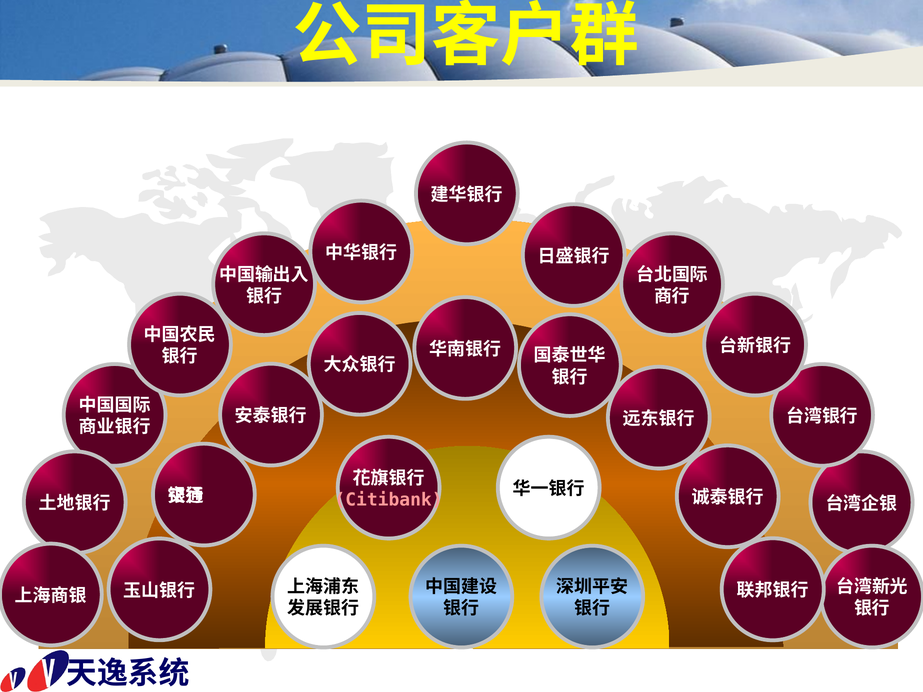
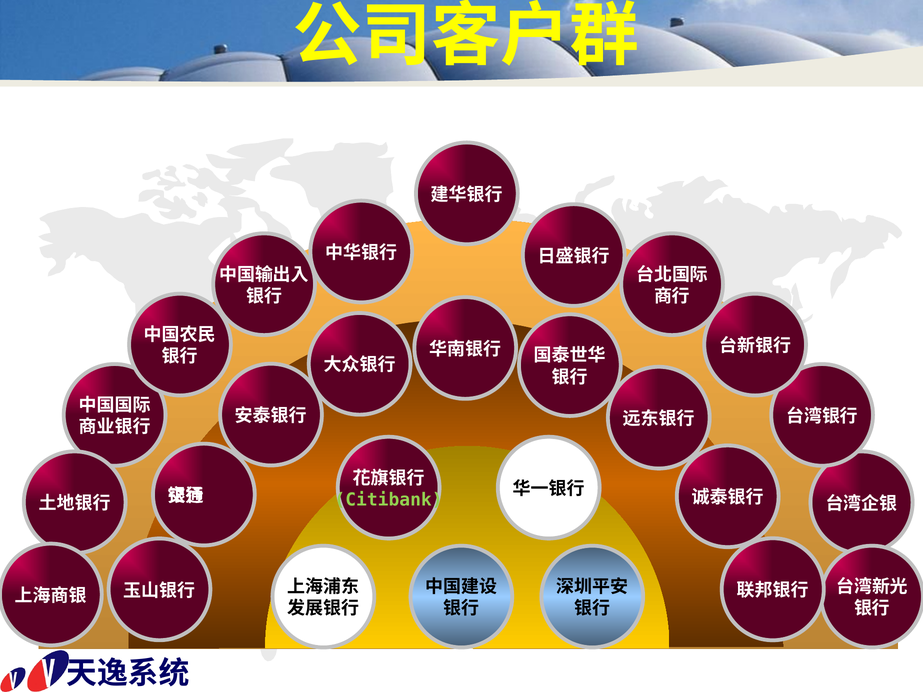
Citibank colour: pink -> light green
